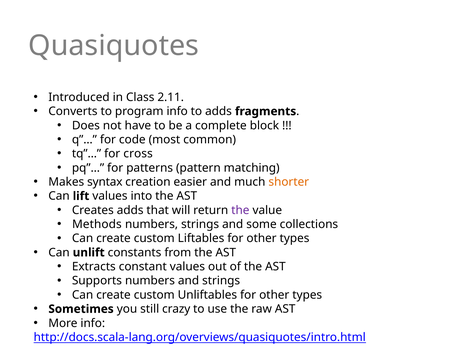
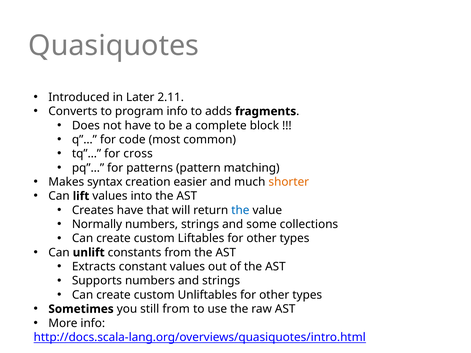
Class: Class -> Later
Creates adds: adds -> have
the at (240, 210) colour: purple -> blue
Methods: Methods -> Normally
still crazy: crazy -> from
